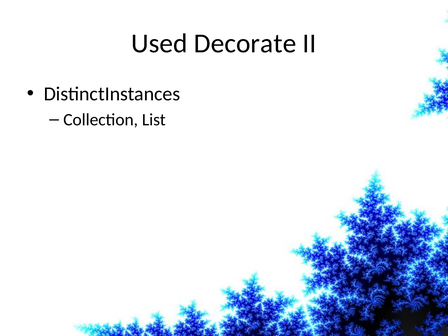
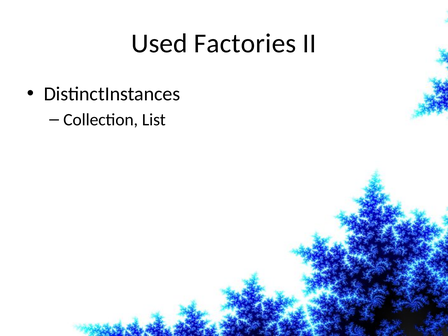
Decorate: Decorate -> Factories
